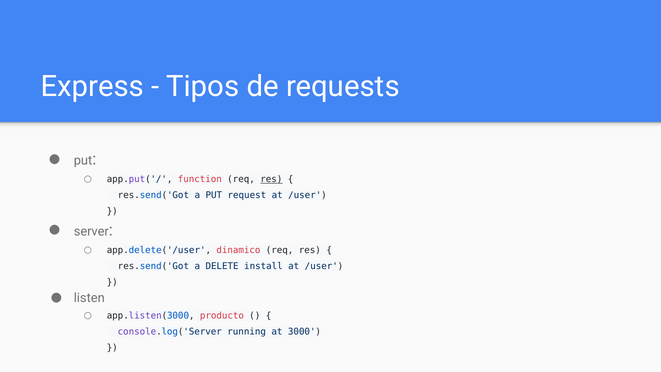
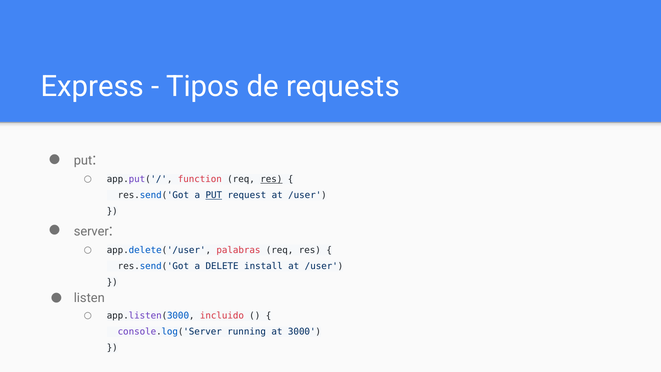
PUT at (214, 195) underline: none -> present
dinamico: dinamico -> palabras
producto: producto -> incluido
